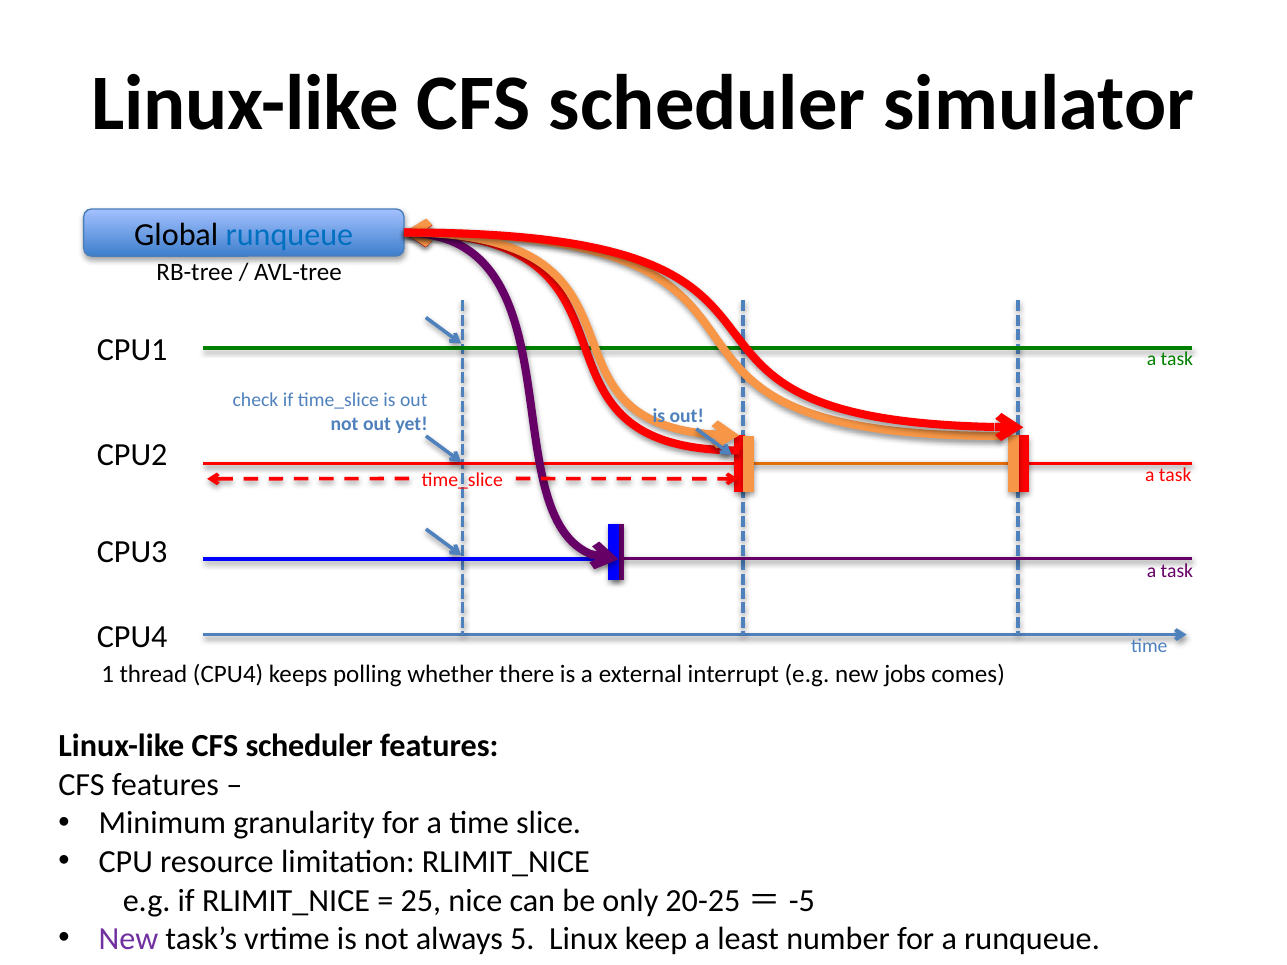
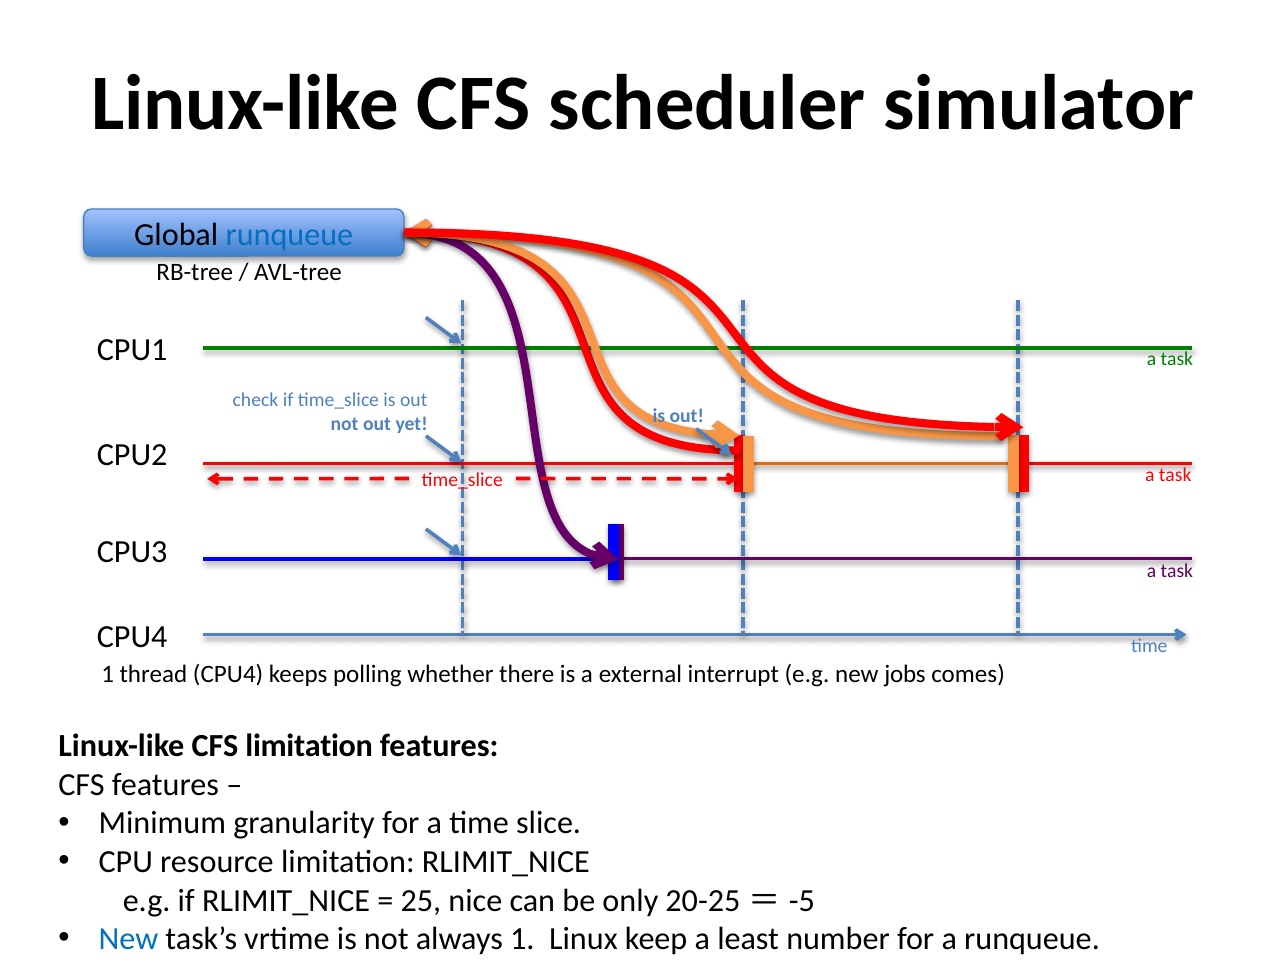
scheduler at (309, 746): scheduler -> limitation
New at (128, 939) colour: purple -> blue
always 5: 5 -> 1
